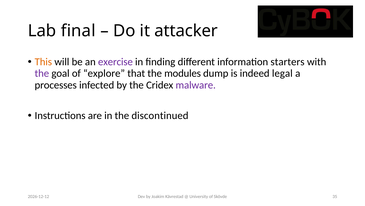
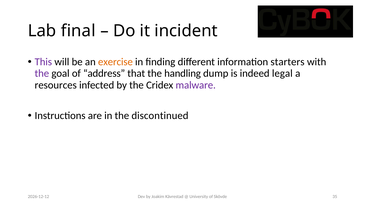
attacker: attacker -> incident
This colour: orange -> purple
exercise colour: purple -> orange
explore: explore -> address
modules: modules -> handling
processes: processes -> resources
